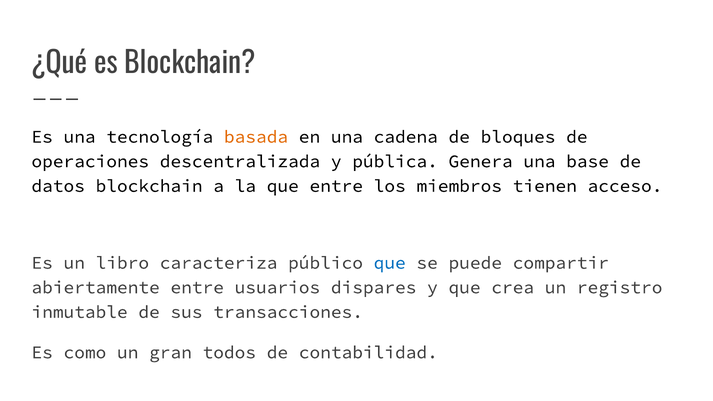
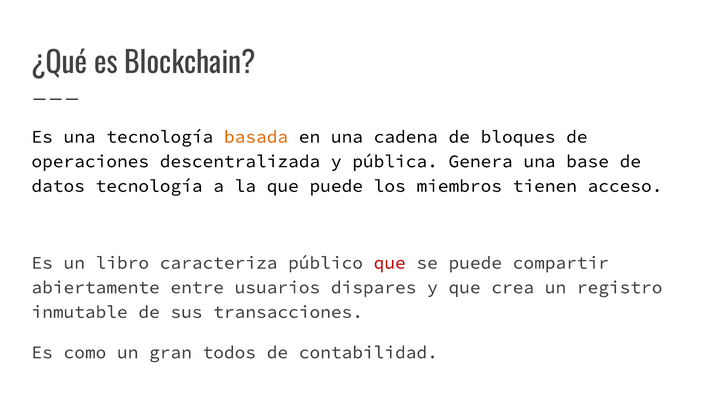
datos blockchain: blockchain -> tecnología
que entre: entre -> puede
que at (390, 263) colour: blue -> red
